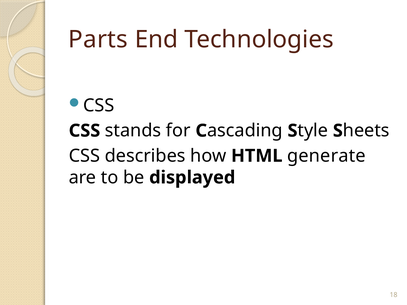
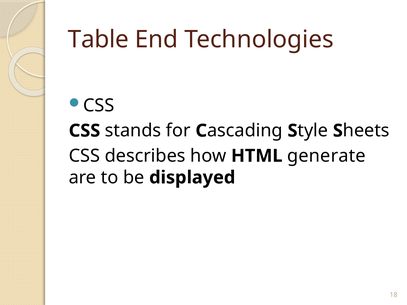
Parts: Parts -> Table
